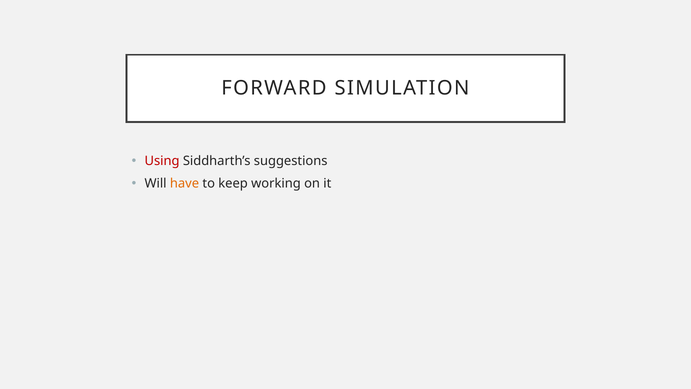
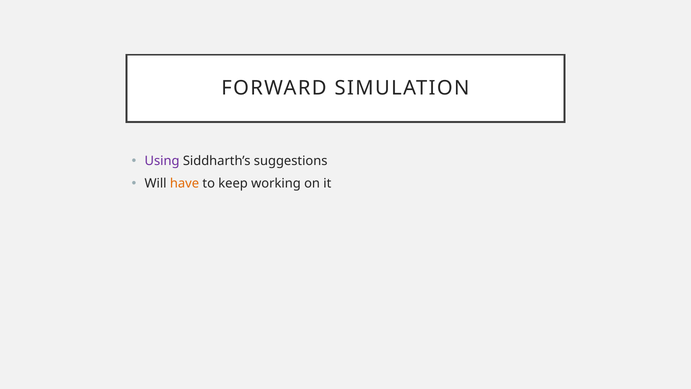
Using colour: red -> purple
